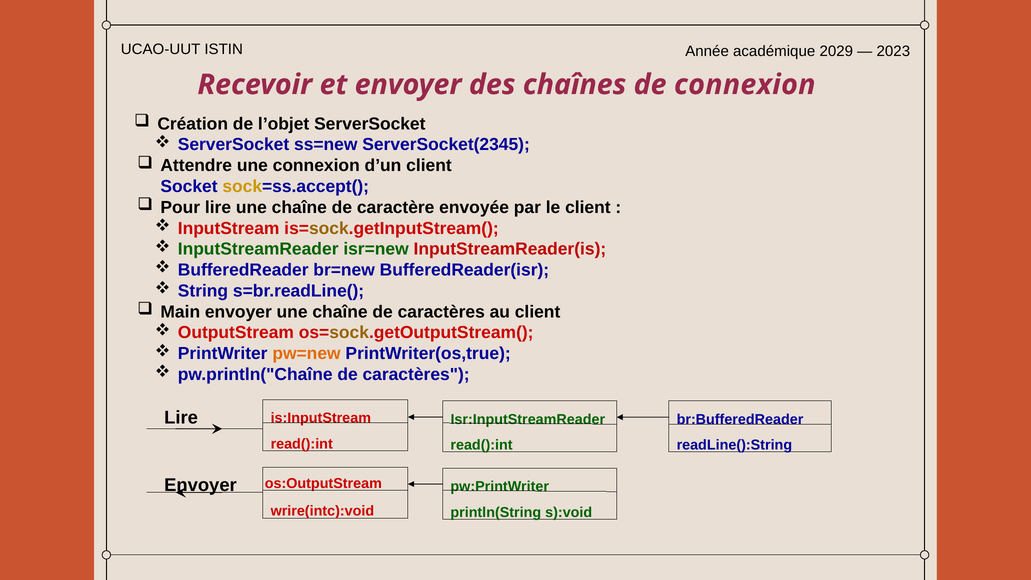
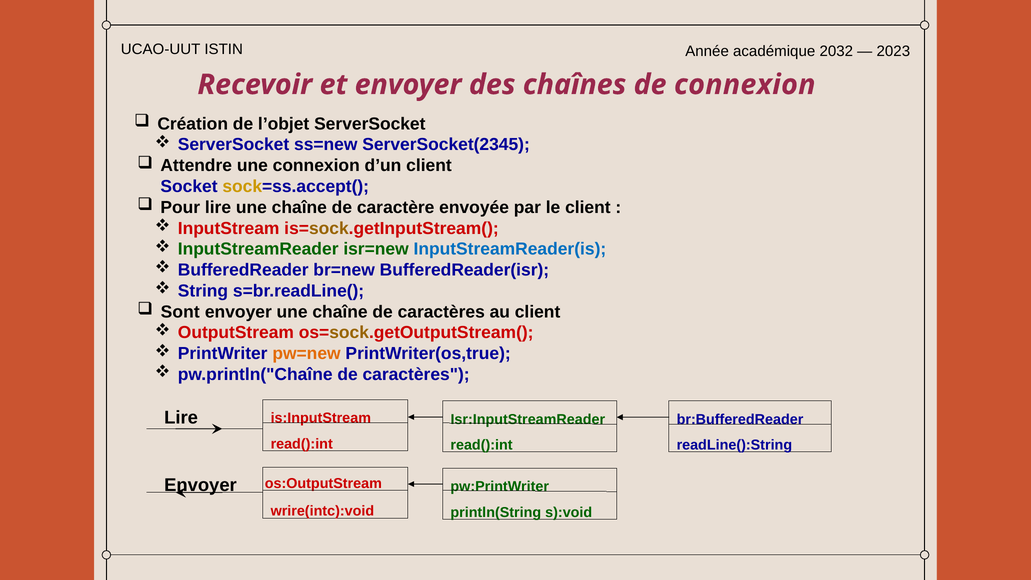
2029: 2029 -> 2032
InputStreamReader(is colour: red -> blue
Main: Main -> Sont
